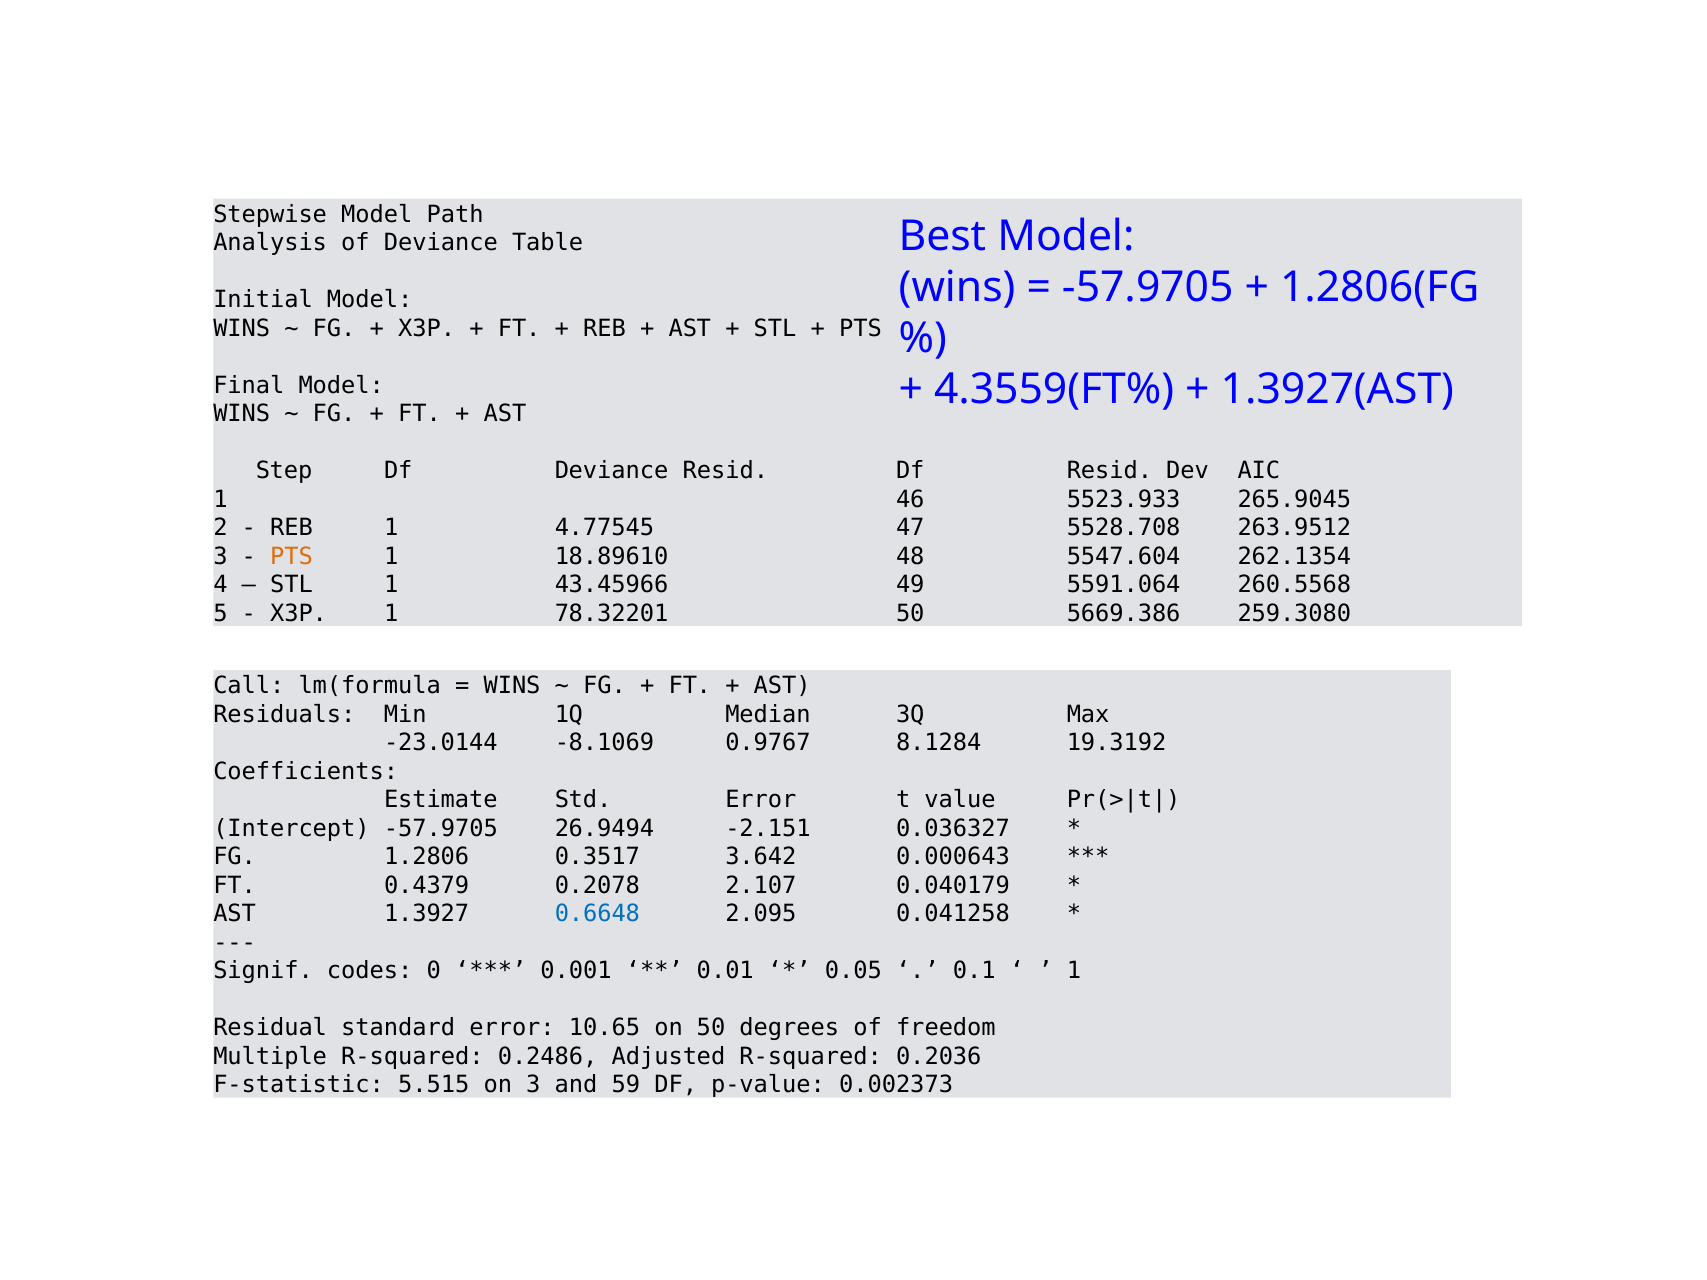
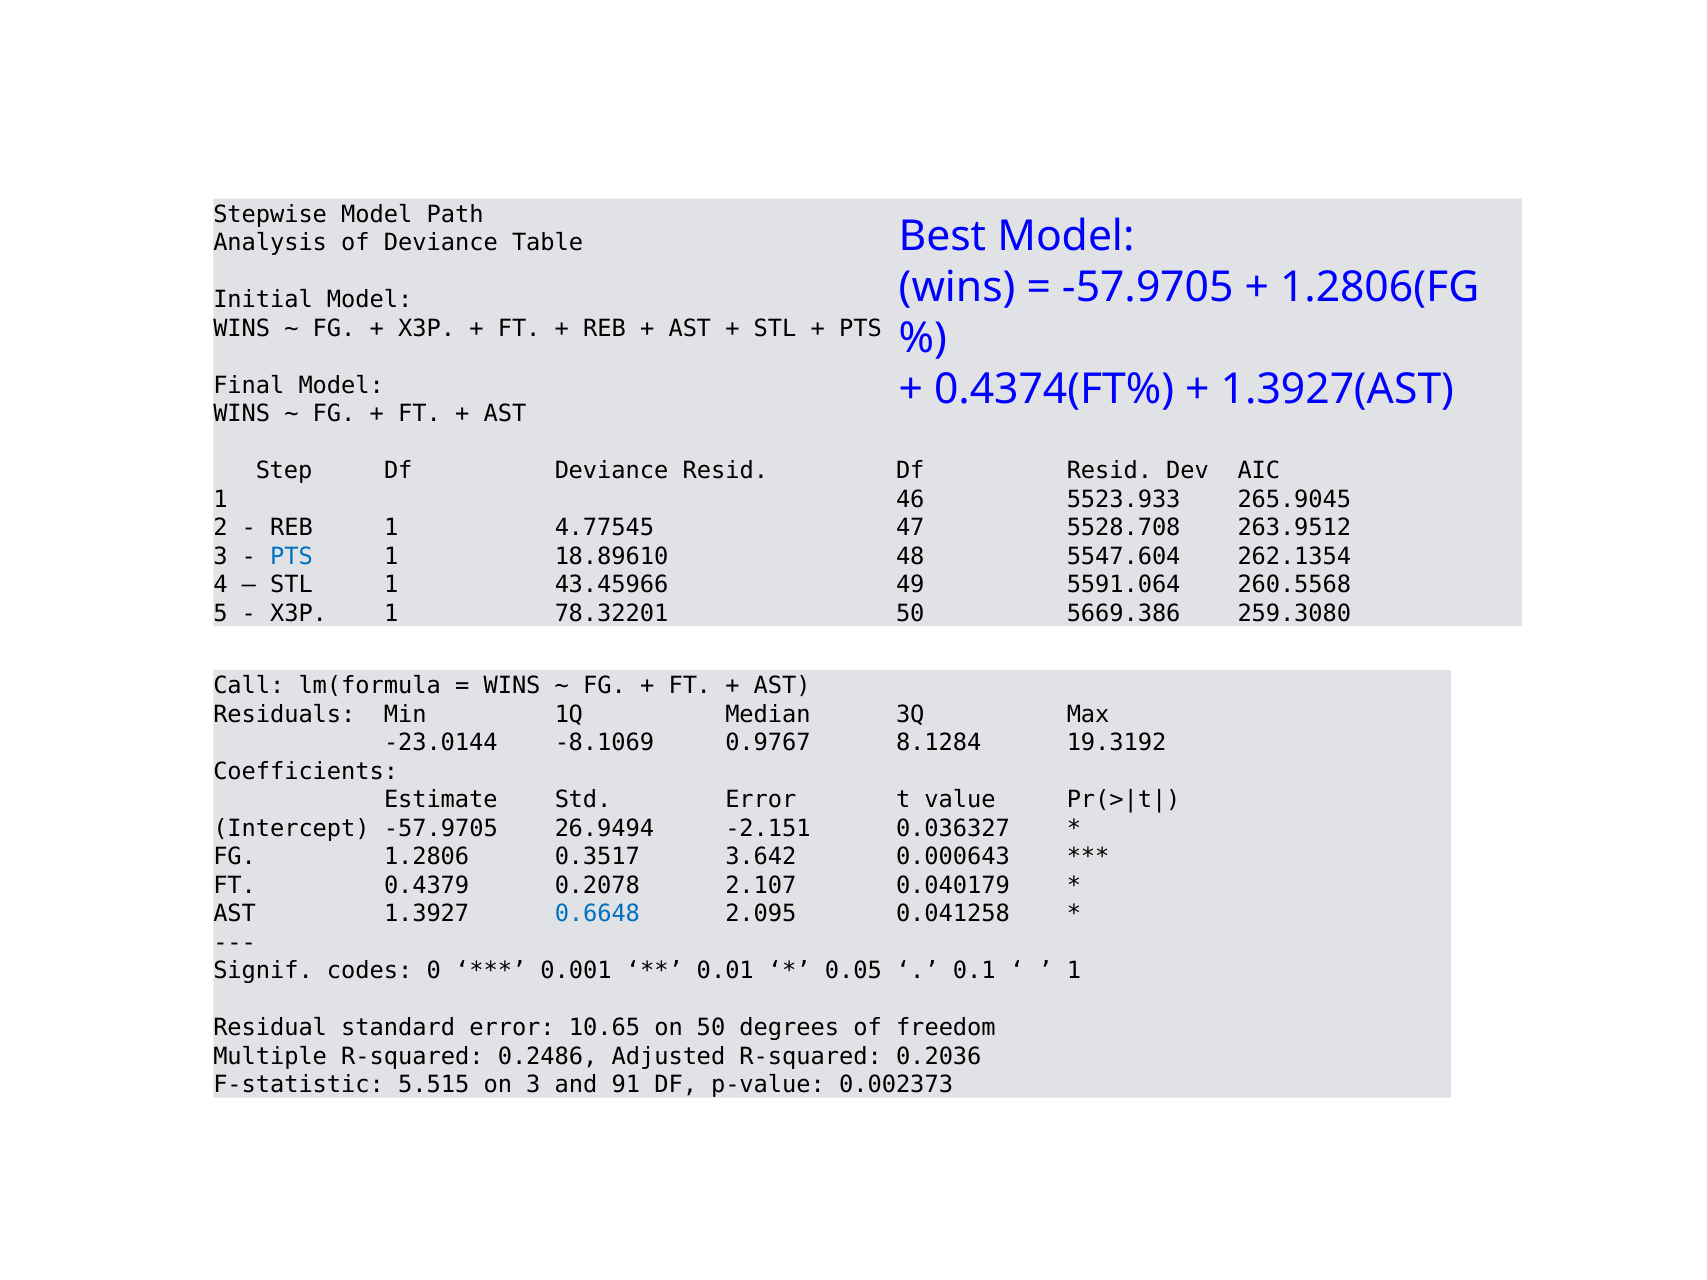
4.3559(FT%: 4.3559(FT% -> 0.4374(FT%
PTS at (291, 557) colour: orange -> blue
59: 59 -> 91
